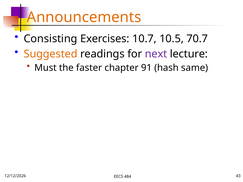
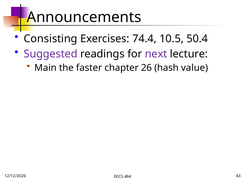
Announcements colour: orange -> black
10.7: 10.7 -> 74.4
70.7: 70.7 -> 50.4
Suggested colour: orange -> purple
Must: Must -> Main
91: 91 -> 26
same: same -> value
